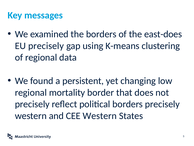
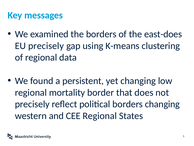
borders precisely: precisely -> changing
CEE Western: Western -> Regional
